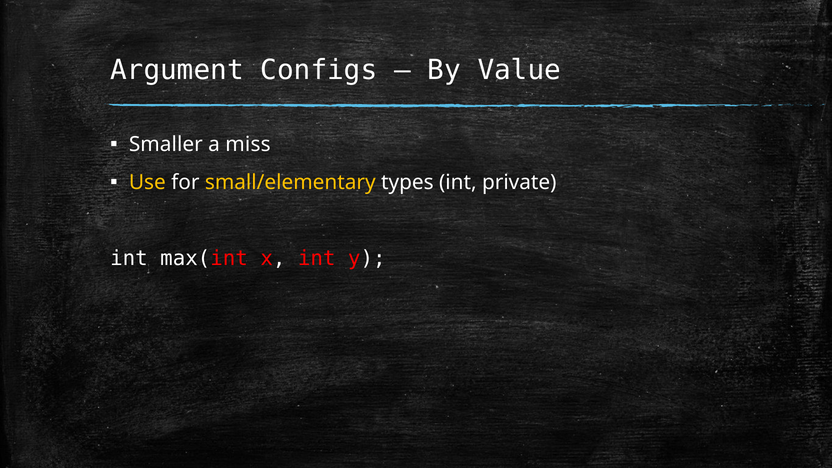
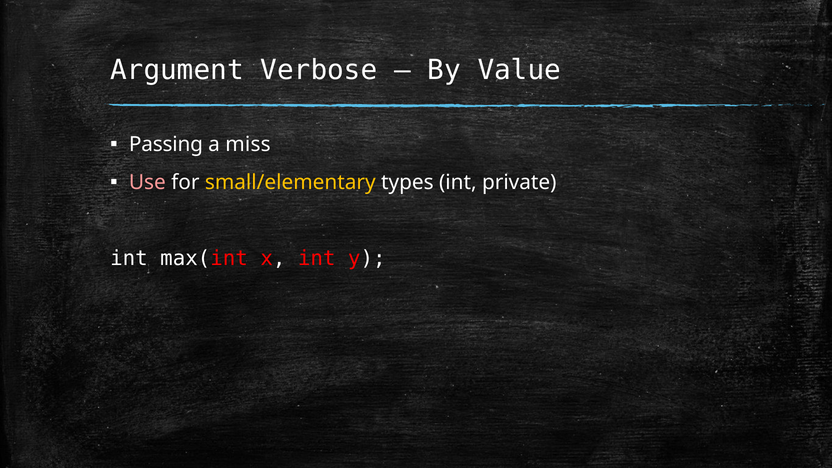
Configs: Configs -> Verbose
Smaller: Smaller -> Passing
Use colour: yellow -> pink
